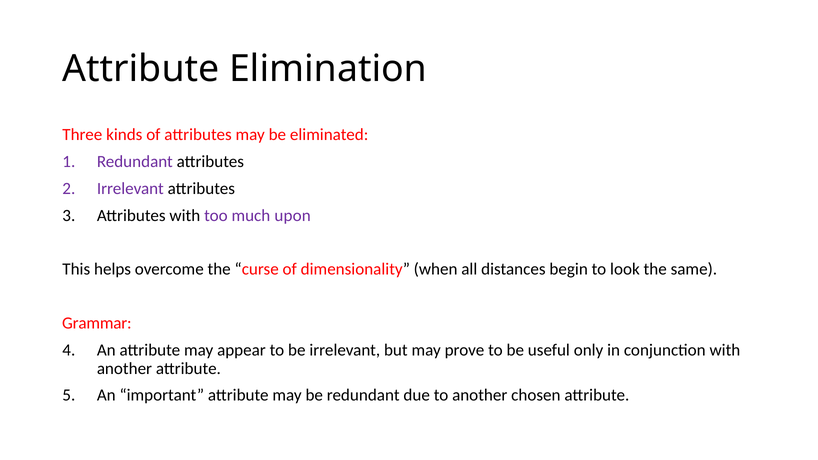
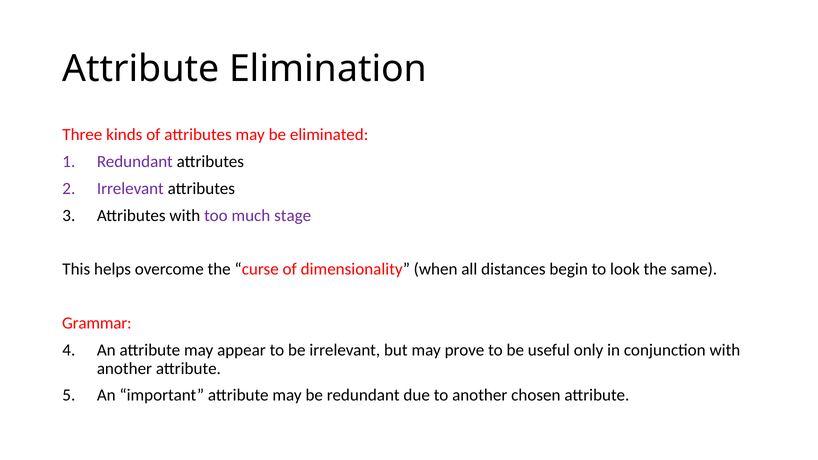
upon: upon -> stage
